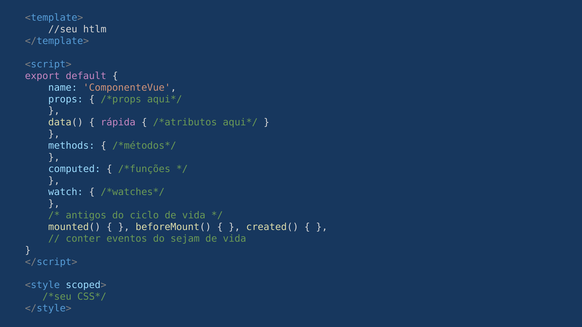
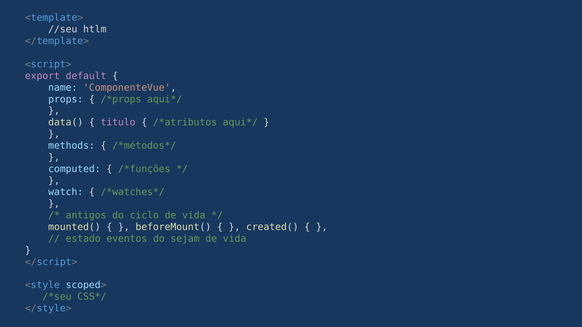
rápida: rápida -> titulo
conter: conter -> estado
